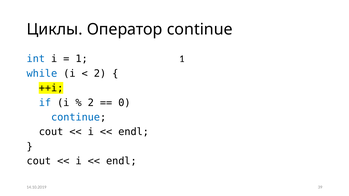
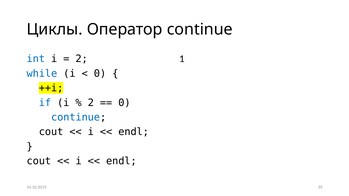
1 at (82, 59): 1 -> 2
2 at (100, 74): 2 -> 0
